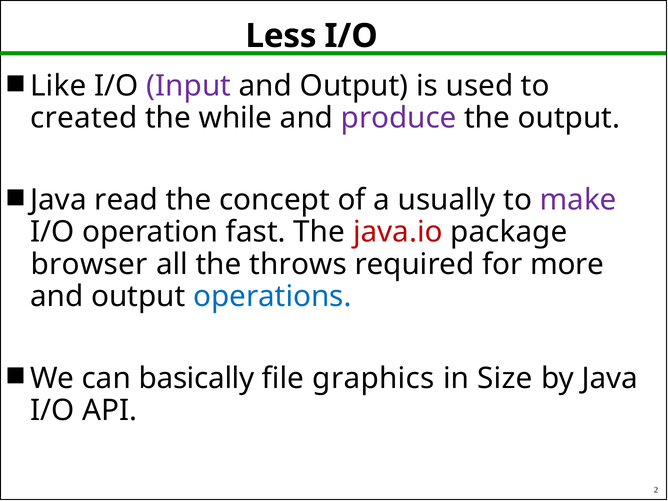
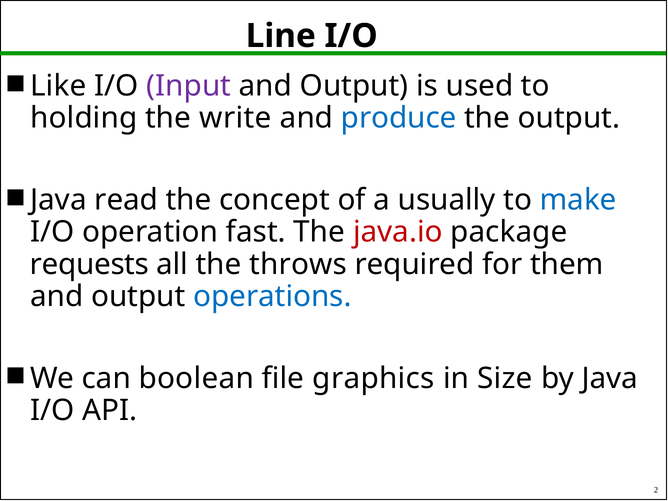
Less: Less -> Line
created: created -> holding
while: while -> write
produce colour: purple -> blue
make colour: purple -> blue
browser: browser -> requests
more: more -> them
basically: basically -> boolean
